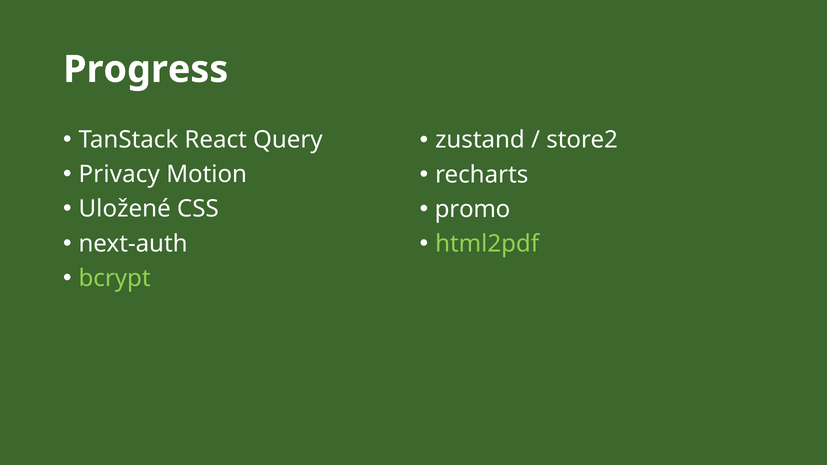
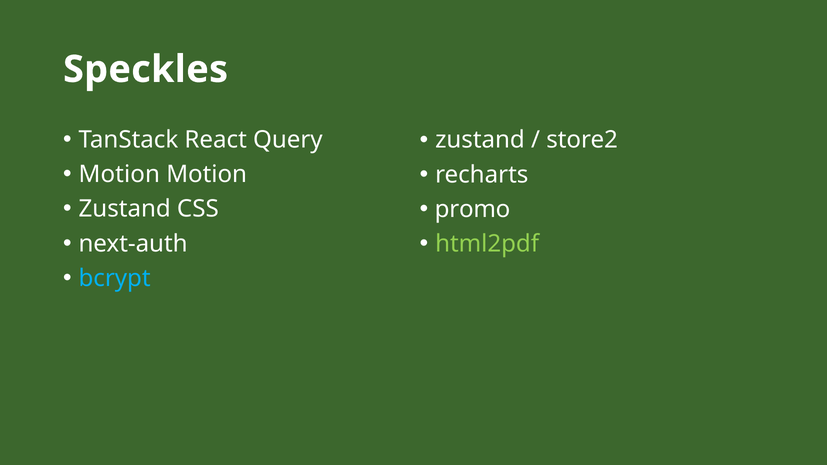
Progress: Progress -> Speckles
Privacy at (119, 174): Privacy -> Motion
Uložené at (125, 209): Uložené -> Zustand
bcrypt colour: light green -> light blue
